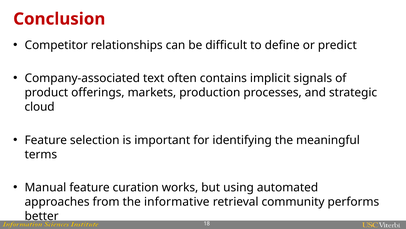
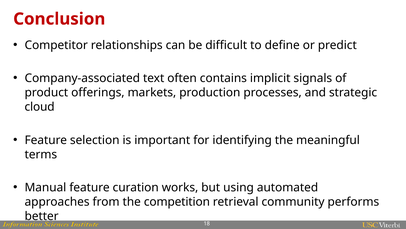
informative: informative -> competition
